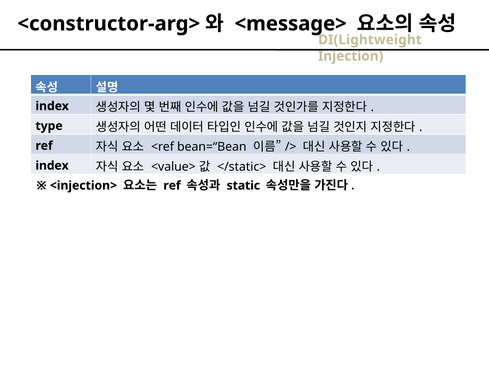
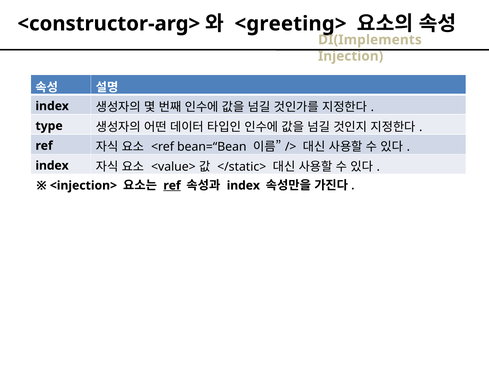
<message>: <message> -> <greeting>
DI(Lightweight: DI(Lightweight -> DI(Implements
ref at (172, 185) underline: none -> present
static at (243, 185): static -> index
